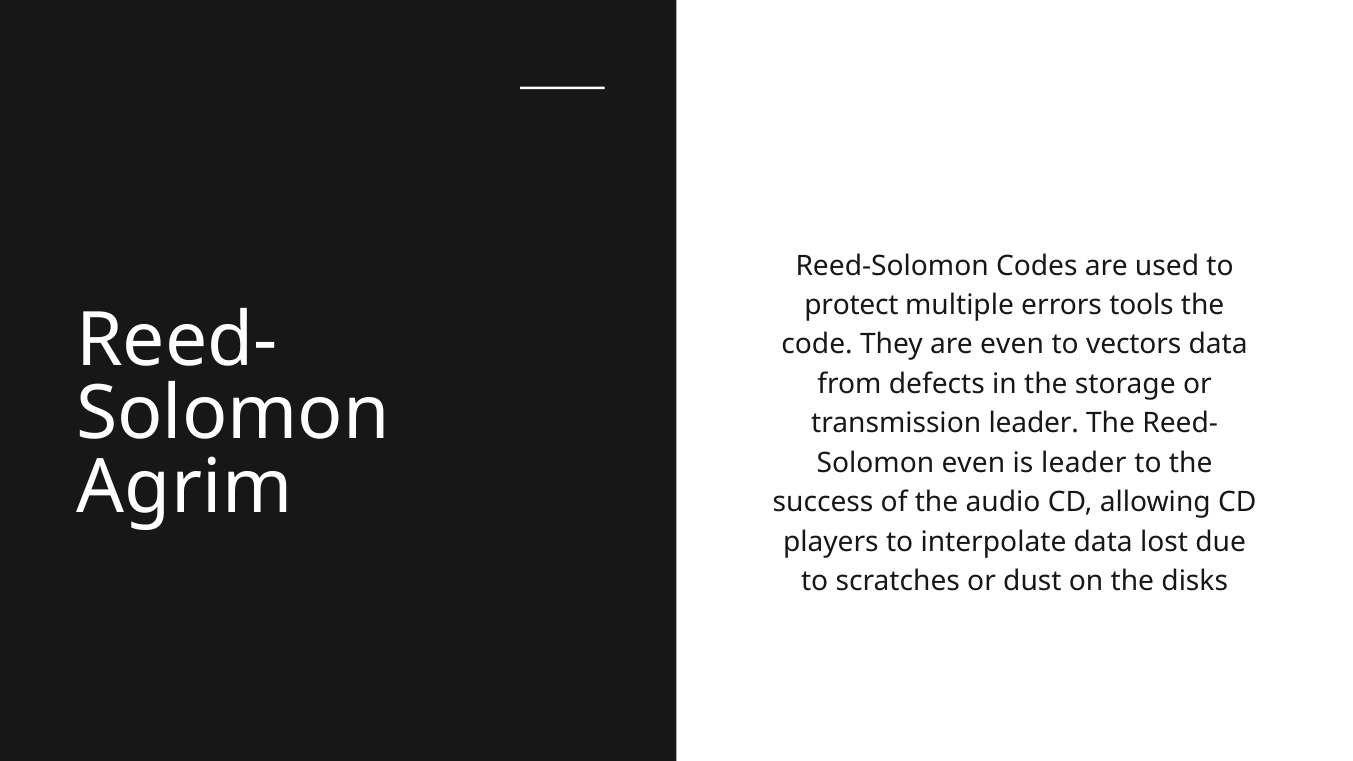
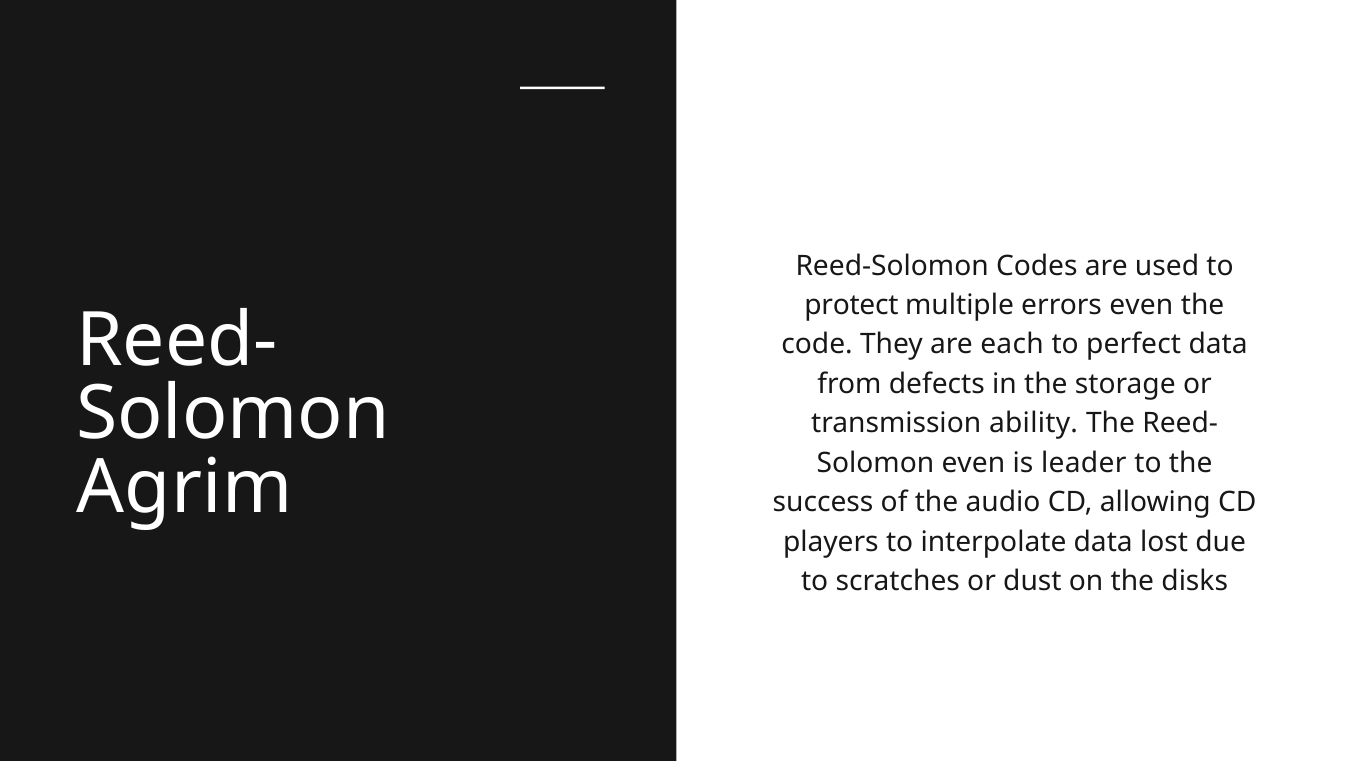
errors tools: tools -> even
are even: even -> each
vectors: vectors -> perfect
transmission leader: leader -> ability
